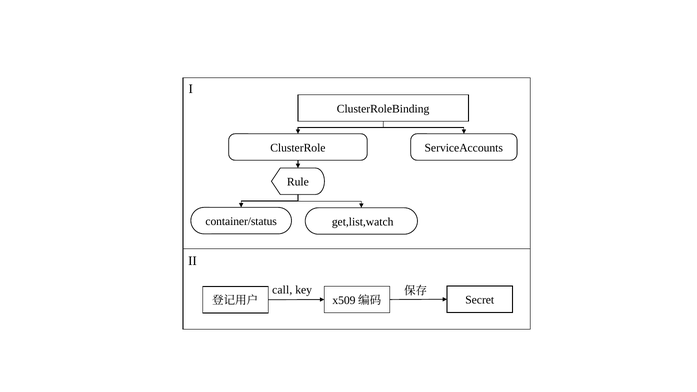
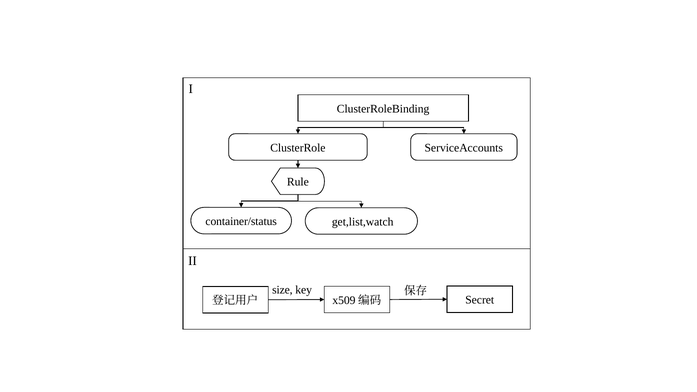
call: call -> size
